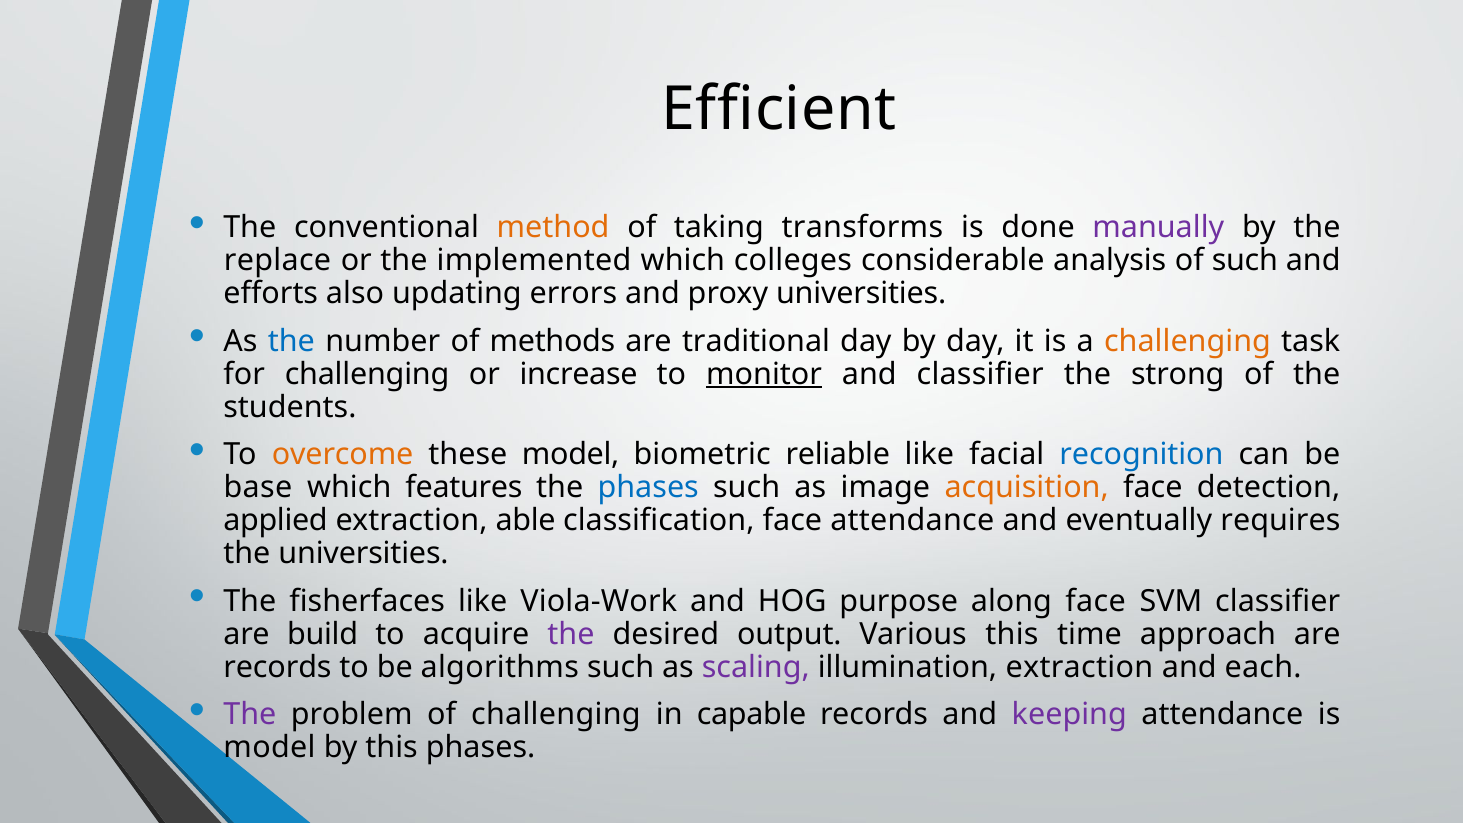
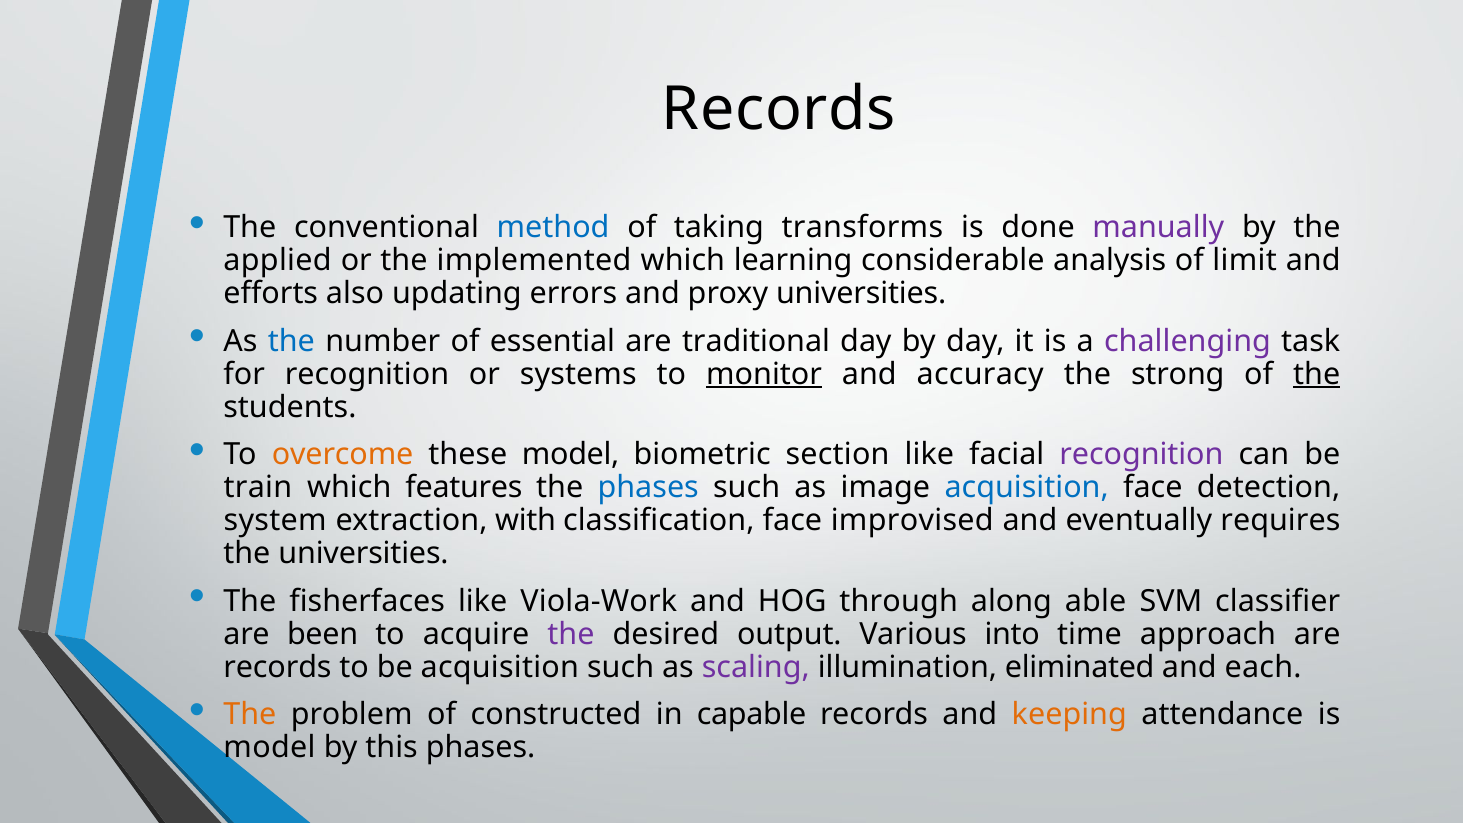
Efficient at (779, 109): Efficient -> Records
method colour: orange -> blue
replace: replace -> applied
colleges: colleges -> learning
of such: such -> limit
methods: methods -> essential
challenging at (1187, 341) colour: orange -> purple
for challenging: challenging -> recognition
increase: increase -> systems
and classifier: classifier -> accuracy
the at (1317, 374) underline: none -> present
reliable: reliable -> section
recognition at (1141, 455) colour: blue -> purple
base: base -> train
acquisition at (1027, 488) colour: orange -> blue
applied: applied -> system
able: able -> with
face attendance: attendance -> improvised
purpose: purpose -> through
along face: face -> able
build: build -> been
Various this: this -> into
be algorithms: algorithms -> acquisition
illumination extraction: extraction -> eliminated
The at (250, 715) colour: purple -> orange
of challenging: challenging -> constructed
keeping colour: purple -> orange
